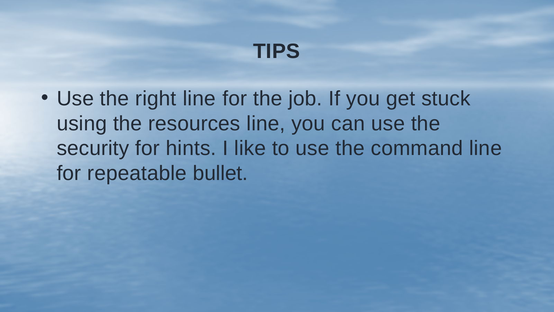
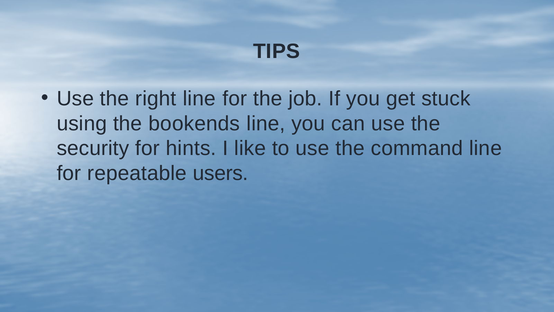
resources: resources -> bookends
bullet: bullet -> users
